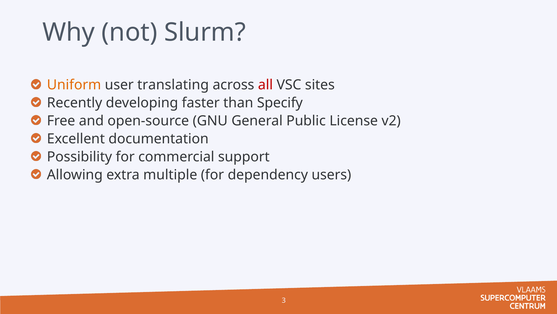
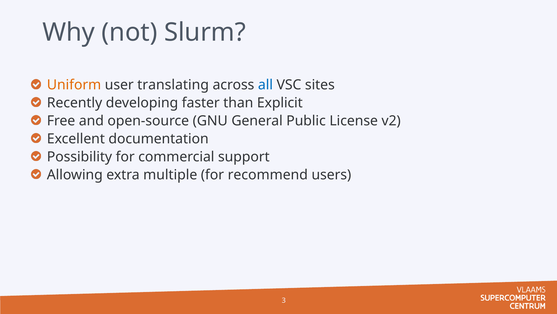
all colour: red -> blue
Specify: Specify -> Explicit
dependency: dependency -> recommend
